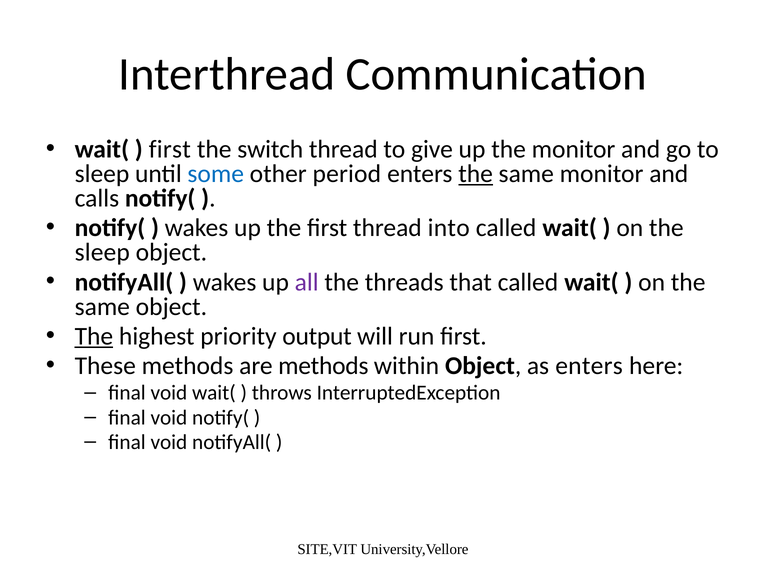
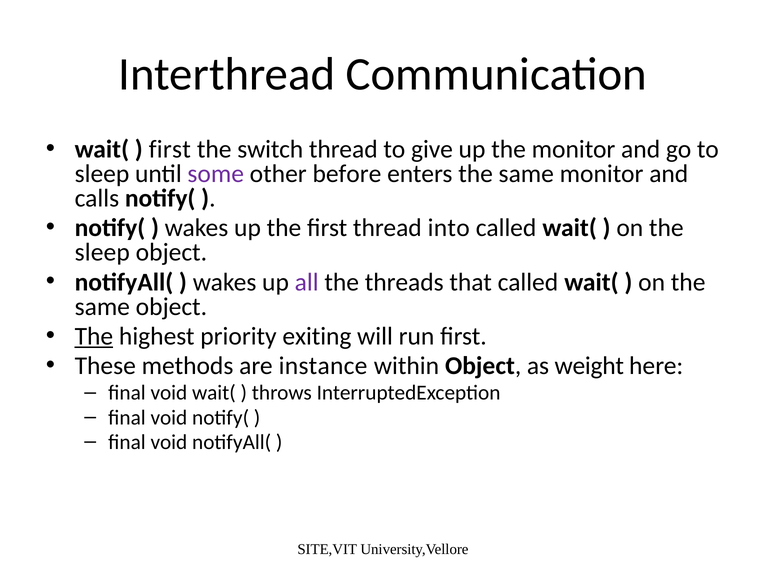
some colour: blue -> purple
period: period -> before
the at (476, 174) underline: present -> none
output: output -> exiting
are methods: methods -> instance
as enters: enters -> weight
